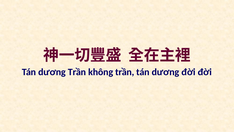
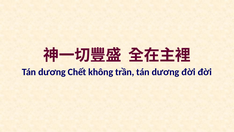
dương Trần: Trần -> Chết
